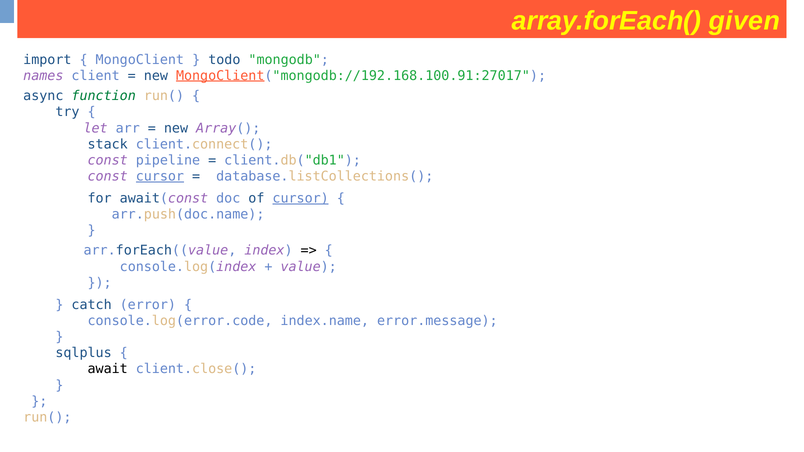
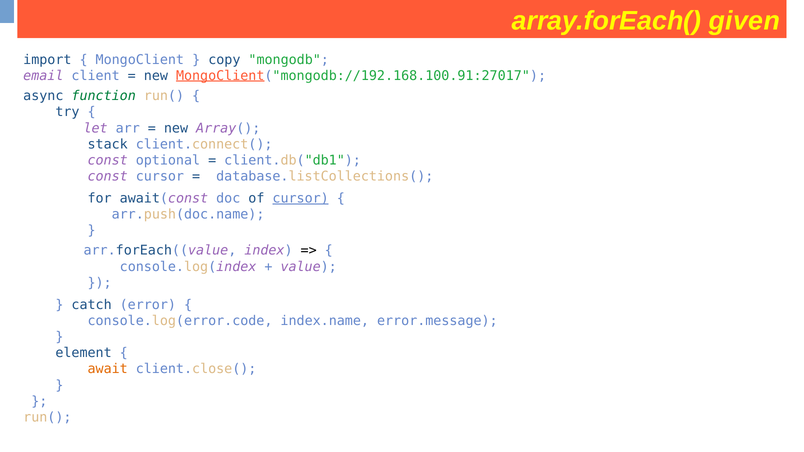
todo: todo -> copy
names: names -> email
pipeline: pipeline -> optional
cursor at (160, 176) underline: present -> none
sqlplus: sqlplus -> element
await colour: black -> orange
